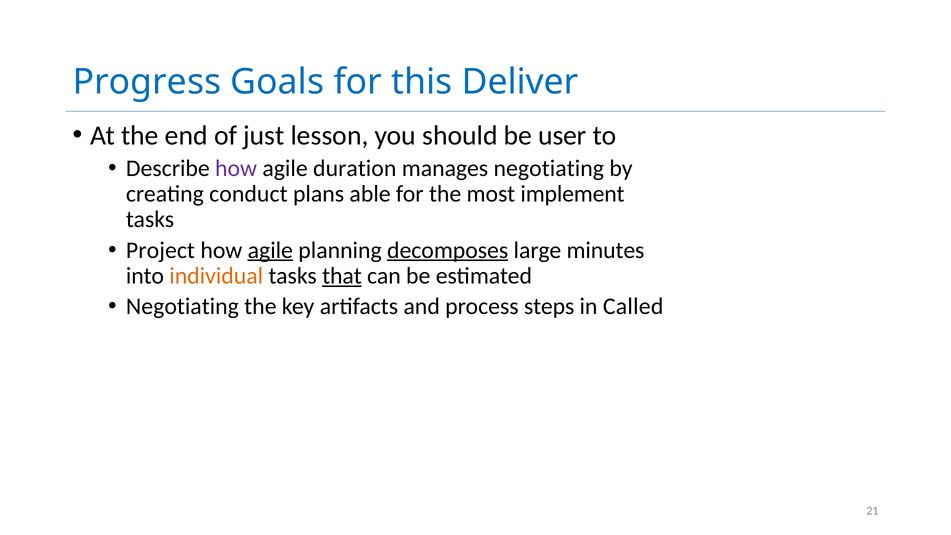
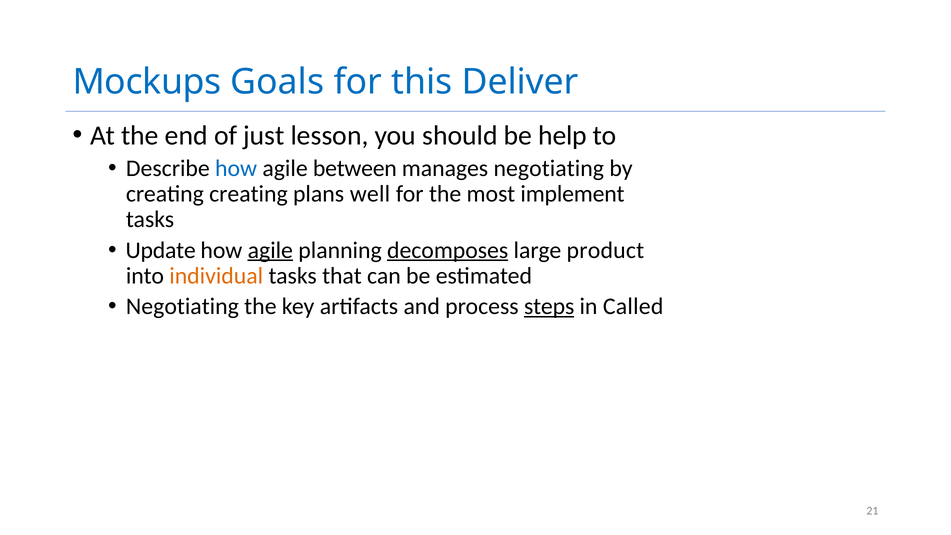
Progress: Progress -> Mockups
user: user -> help
how at (236, 168) colour: purple -> blue
duration: duration -> between
creating conduct: conduct -> creating
able: able -> well
Project: Project -> Update
minutes: minutes -> product
that underline: present -> none
steps underline: none -> present
